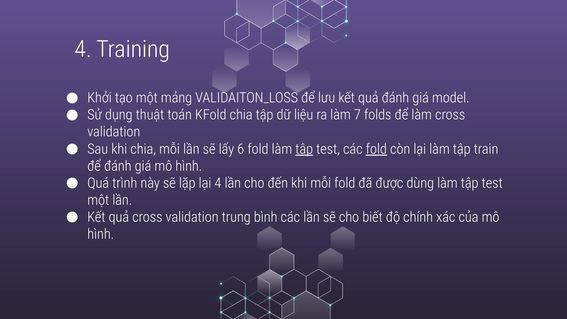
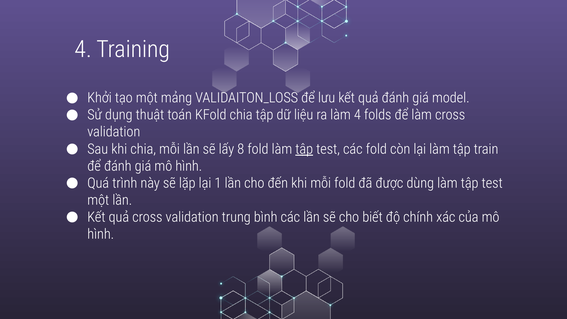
làm 7: 7 -> 4
6: 6 -> 8
fold at (376, 149) underline: present -> none
lại 4: 4 -> 1
